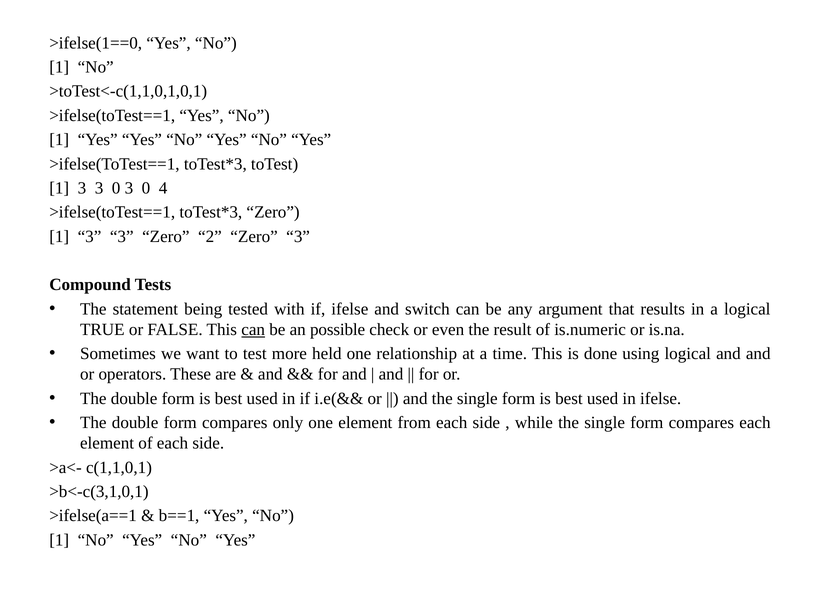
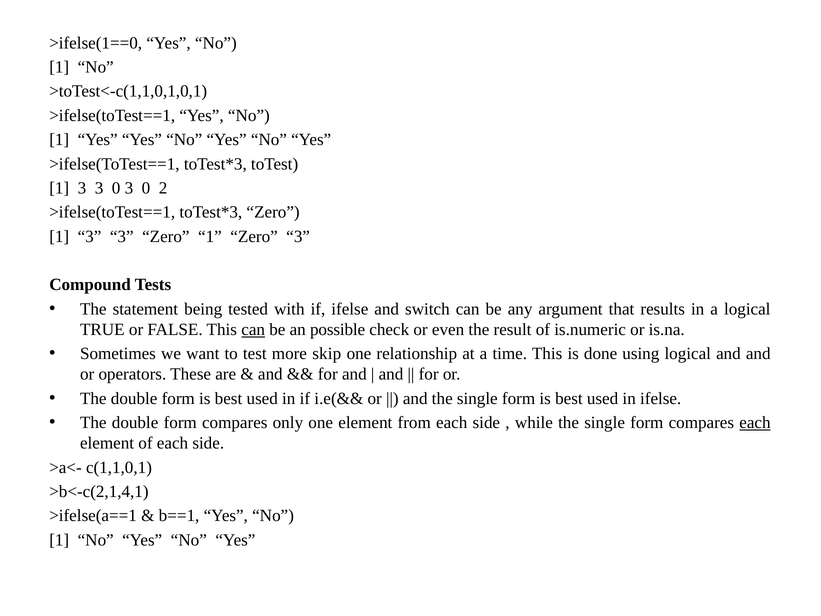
4: 4 -> 2
3 Zero 2: 2 -> 1
held: held -> skip
each at (755, 422) underline: none -> present
>b<-c(3,1,0,1: >b<-c(3,1,0,1 -> >b<-c(2,1,4,1
